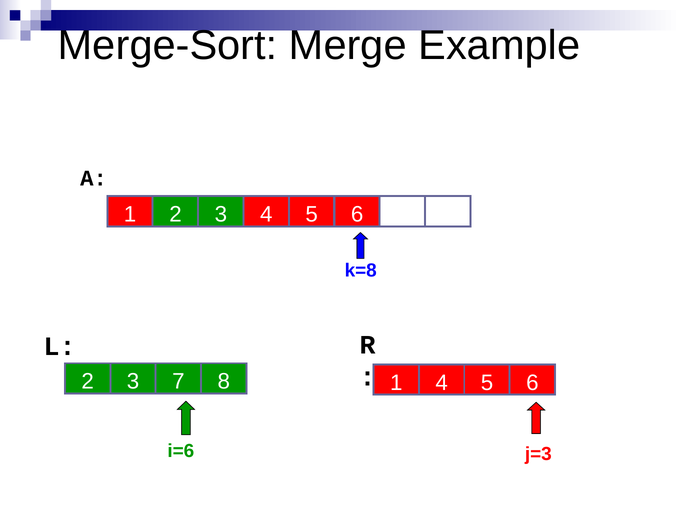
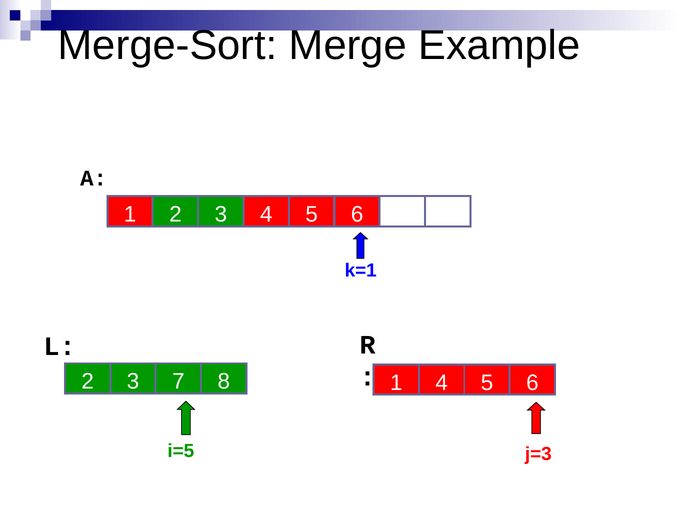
k=8: k=8 -> k=1
i=6: i=6 -> i=5
